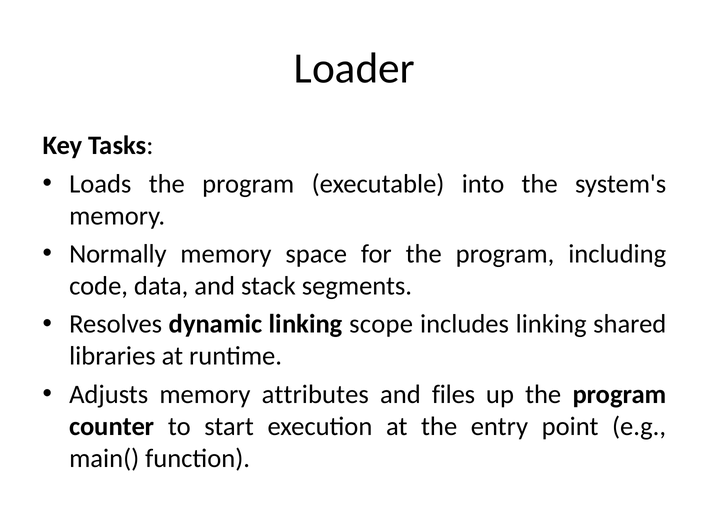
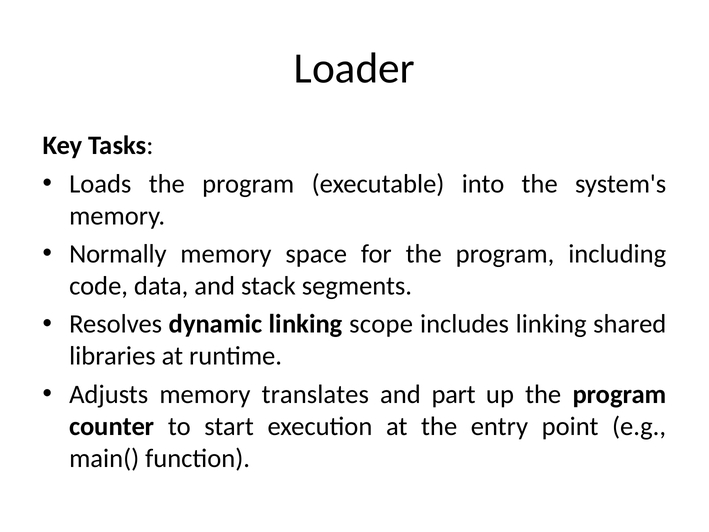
attributes: attributes -> translates
files: files -> part
